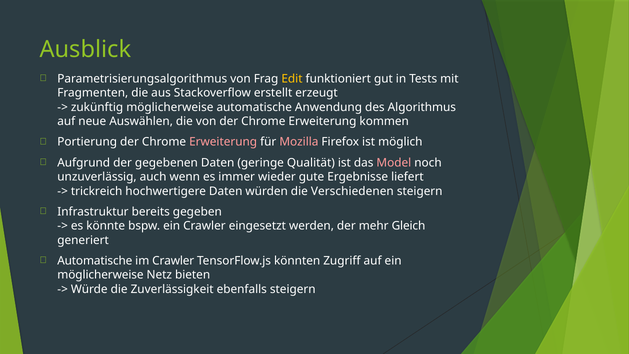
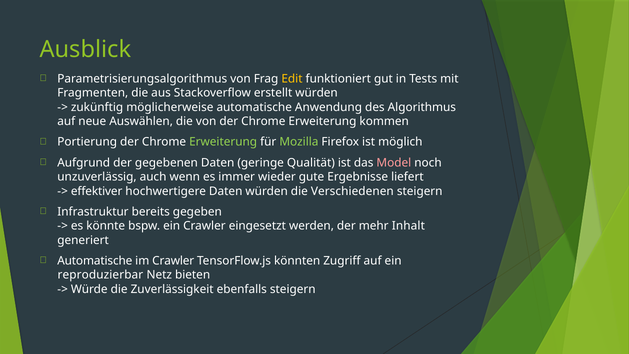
erstellt erzeugt: erzeugt -> würden
Erweiterung at (223, 142) colour: pink -> light green
Mozilla colour: pink -> light green
trickreich: trickreich -> effektiver
Gleich: Gleich -> Inhalt
möglicherweise at (100, 275): möglicherweise -> reproduzierbar
